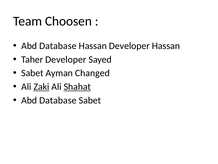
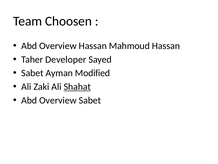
Database at (58, 46): Database -> Overview
Hassan Developer: Developer -> Mahmoud
Changed: Changed -> Modified
Zaki underline: present -> none
Database at (58, 100): Database -> Overview
